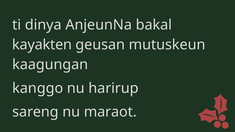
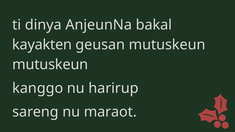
kaagungan at (50, 65): kaagungan -> mutuskeun
